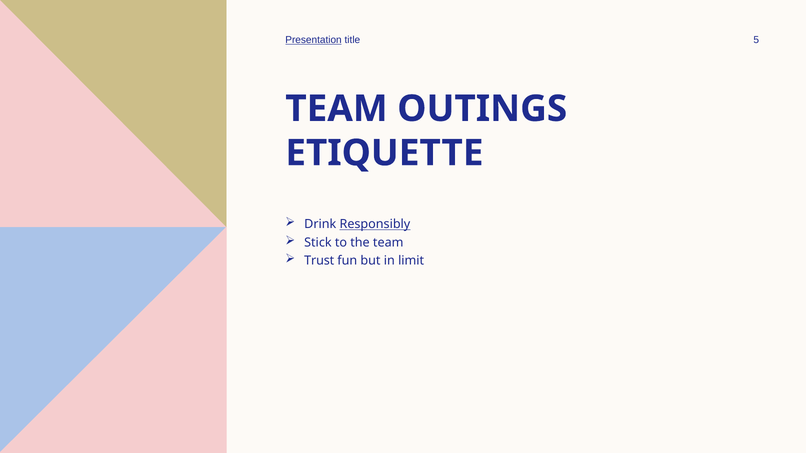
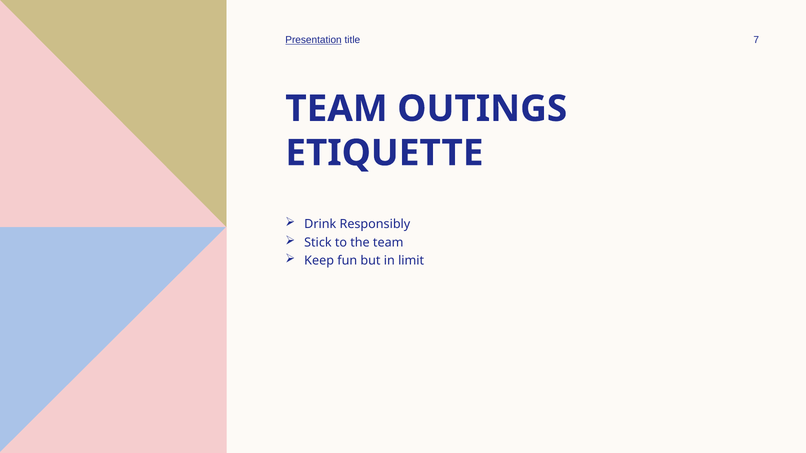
5: 5 -> 7
Responsibly underline: present -> none
Trust: Trust -> Keep
